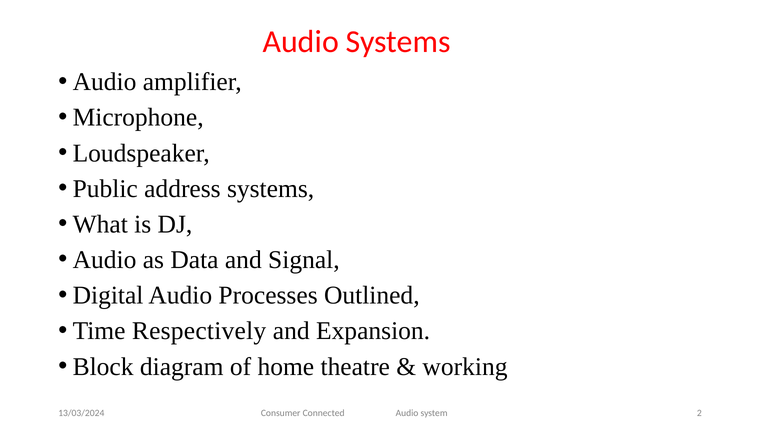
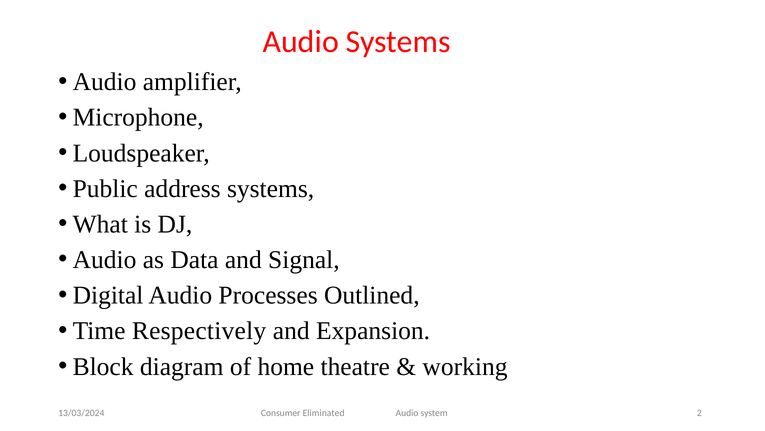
Connected: Connected -> Eliminated
